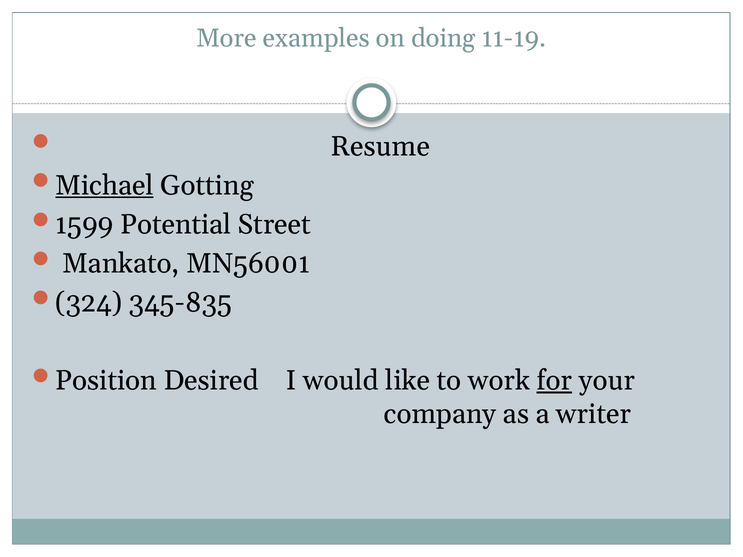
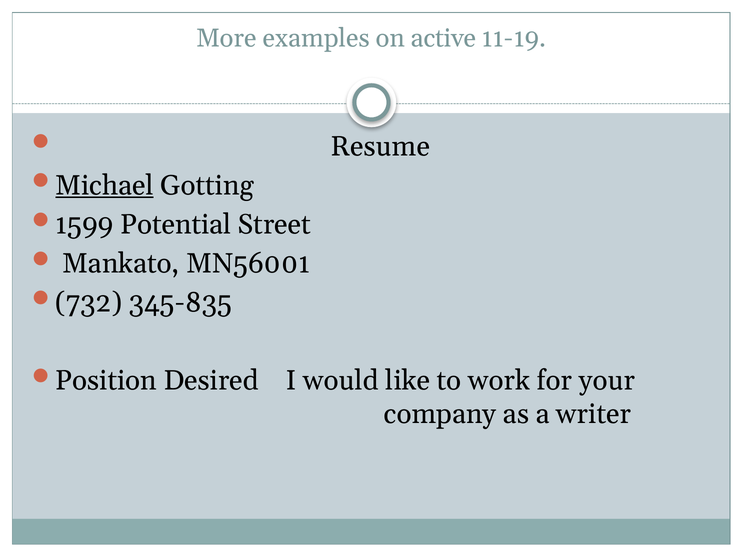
doing: doing -> active
324: 324 -> 732
for underline: present -> none
